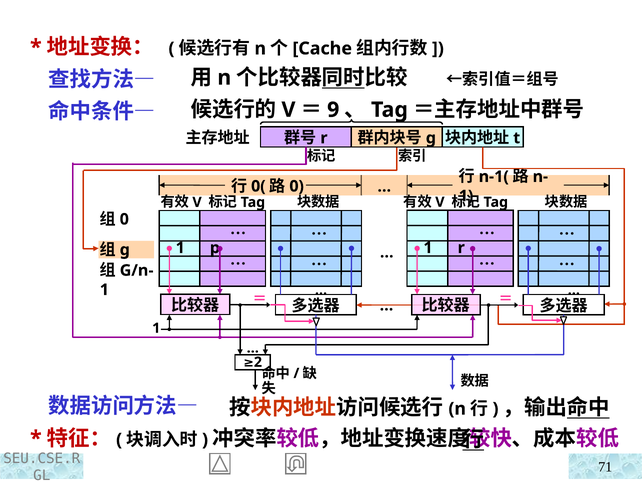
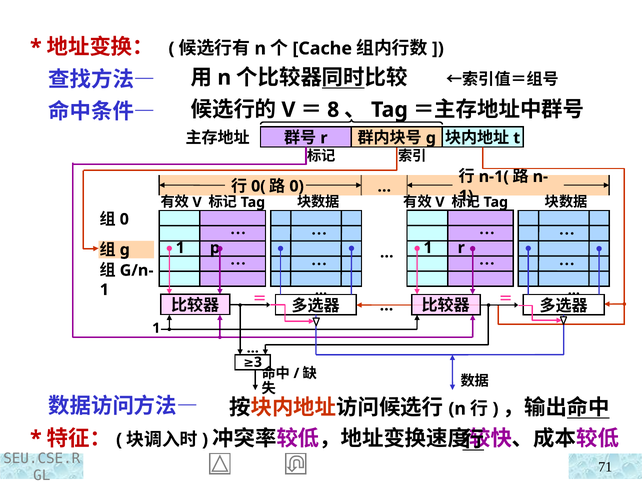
9: 9 -> 8
2: 2 -> 3
